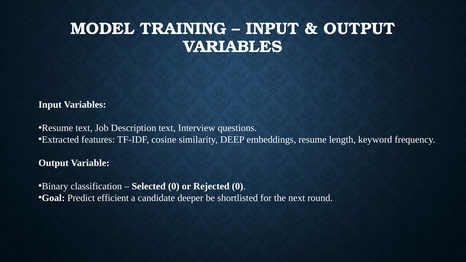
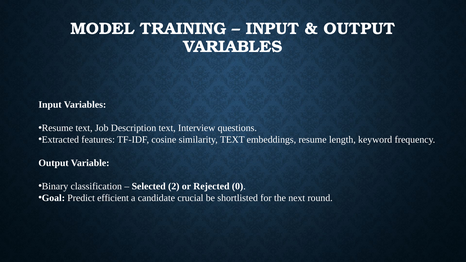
similarity DEEP: DEEP -> TEXT
Selected 0: 0 -> 2
deeper: deeper -> crucial
